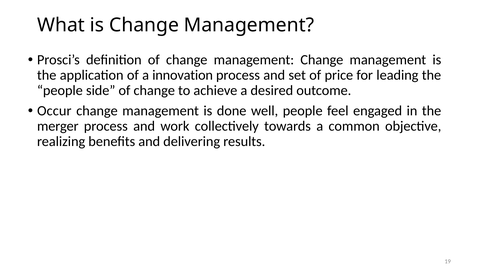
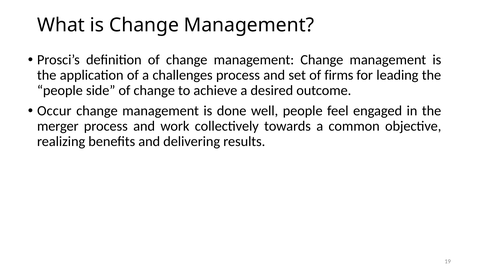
innovation: innovation -> challenges
price: price -> firms
